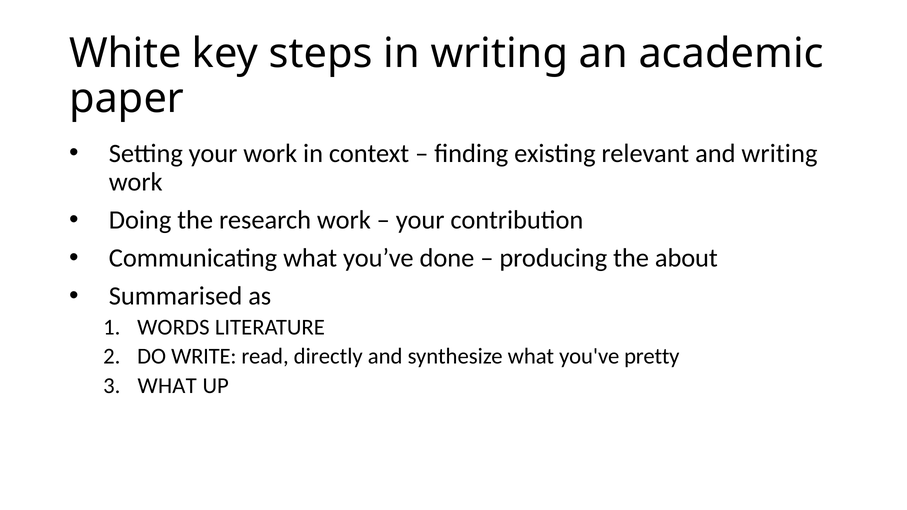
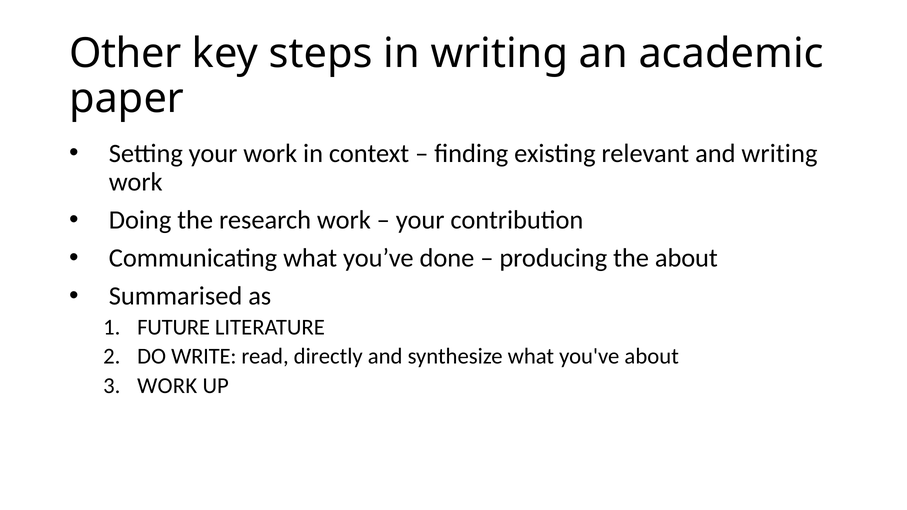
White: White -> Other
WORDS: WORDS -> FUTURE
you've pretty: pretty -> about
WHAT at (167, 386): WHAT -> WORK
